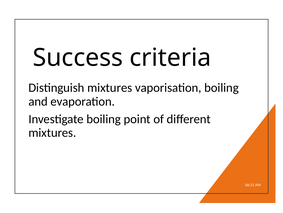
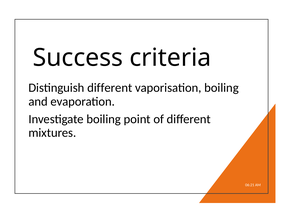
Distinguish mixtures: mixtures -> different
